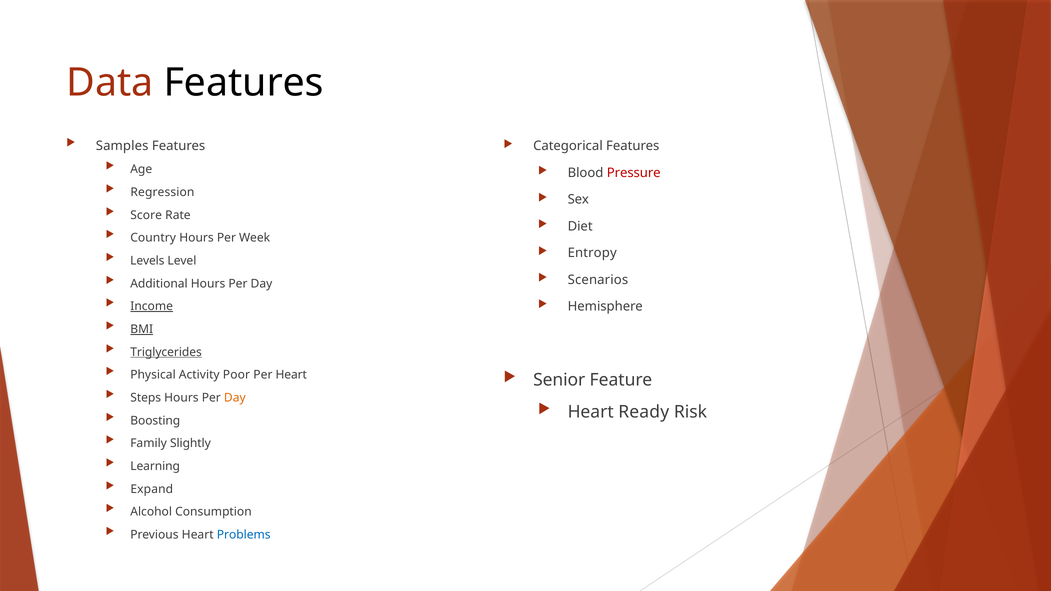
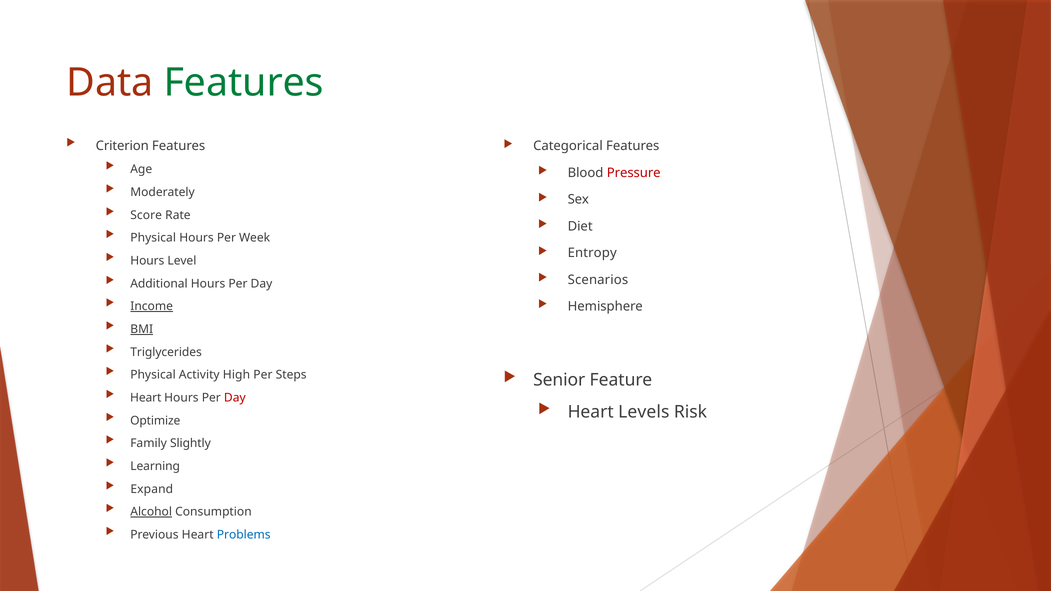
Features at (244, 83) colour: black -> green
Samples: Samples -> Criterion
Regression: Regression -> Moderately
Country at (153, 238): Country -> Physical
Levels at (147, 261): Levels -> Hours
Triglycerides underline: present -> none
Poor: Poor -> High
Per Heart: Heart -> Steps
Steps at (146, 398): Steps -> Heart
Day at (235, 398) colour: orange -> red
Ready: Ready -> Levels
Boosting: Boosting -> Optimize
Alcohol underline: none -> present
